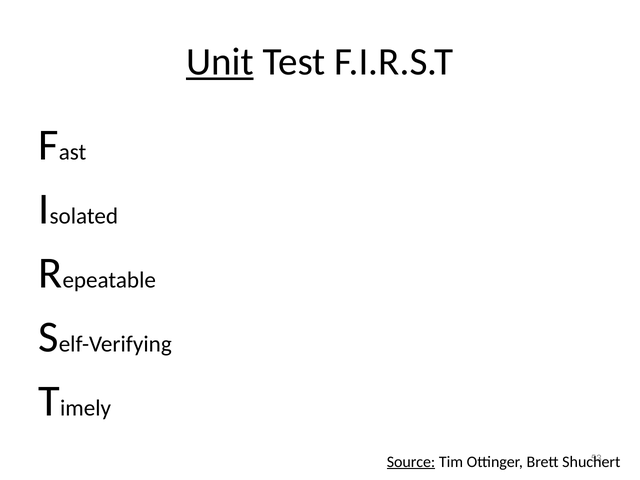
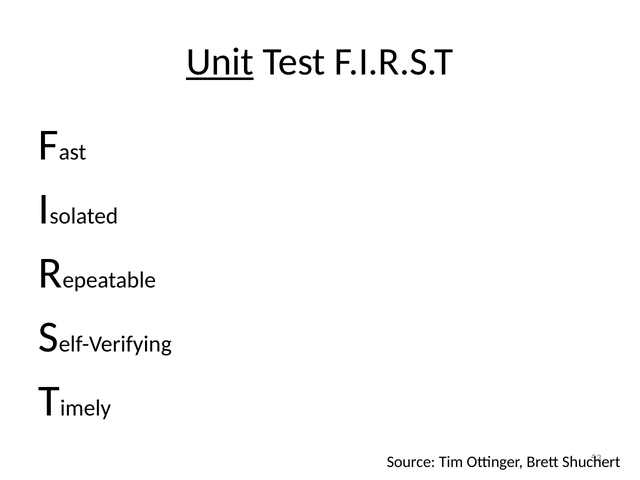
Source underline: present -> none
